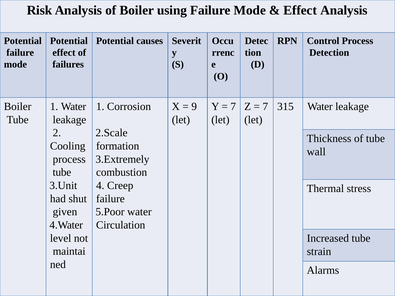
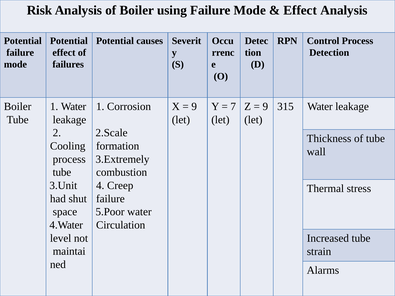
7 at (265, 107): 7 -> 9
given: given -> space
